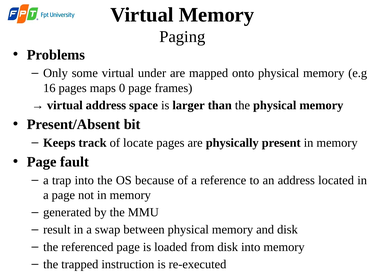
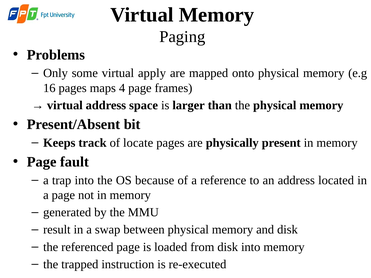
under: under -> apply
0: 0 -> 4
